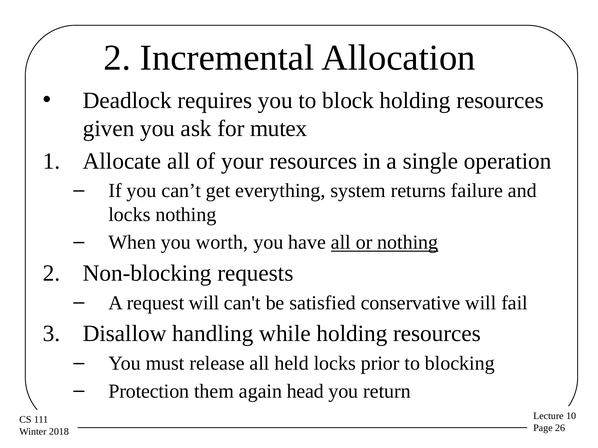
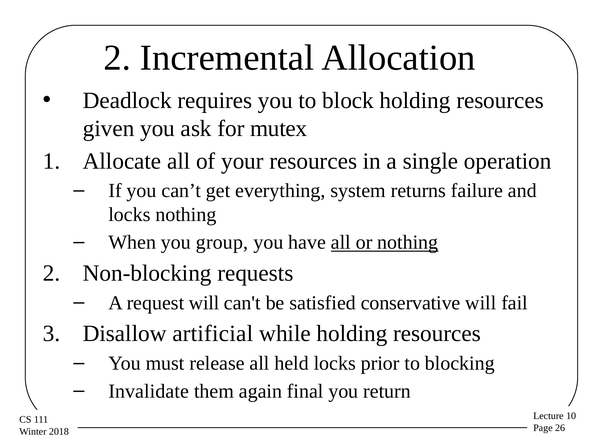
worth: worth -> group
handling: handling -> artificial
Protection: Protection -> Invalidate
head: head -> final
